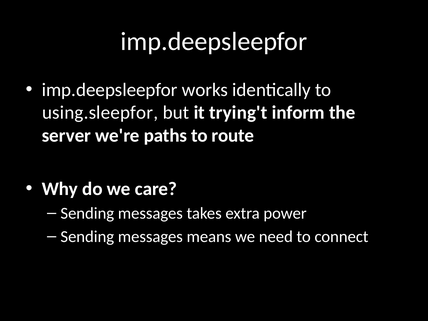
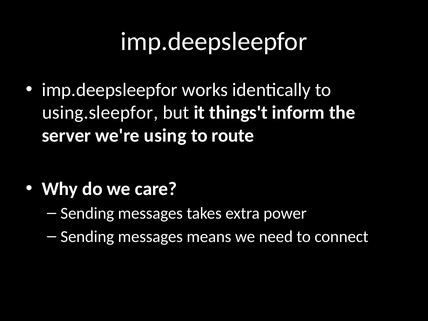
trying't: trying't -> things't
paths: paths -> using
